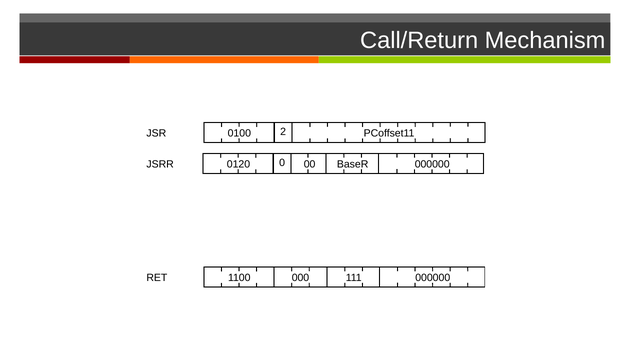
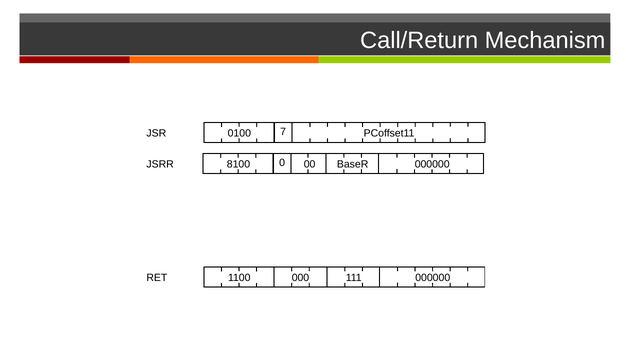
2: 2 -> 7
0120: 0120 -> 8100
